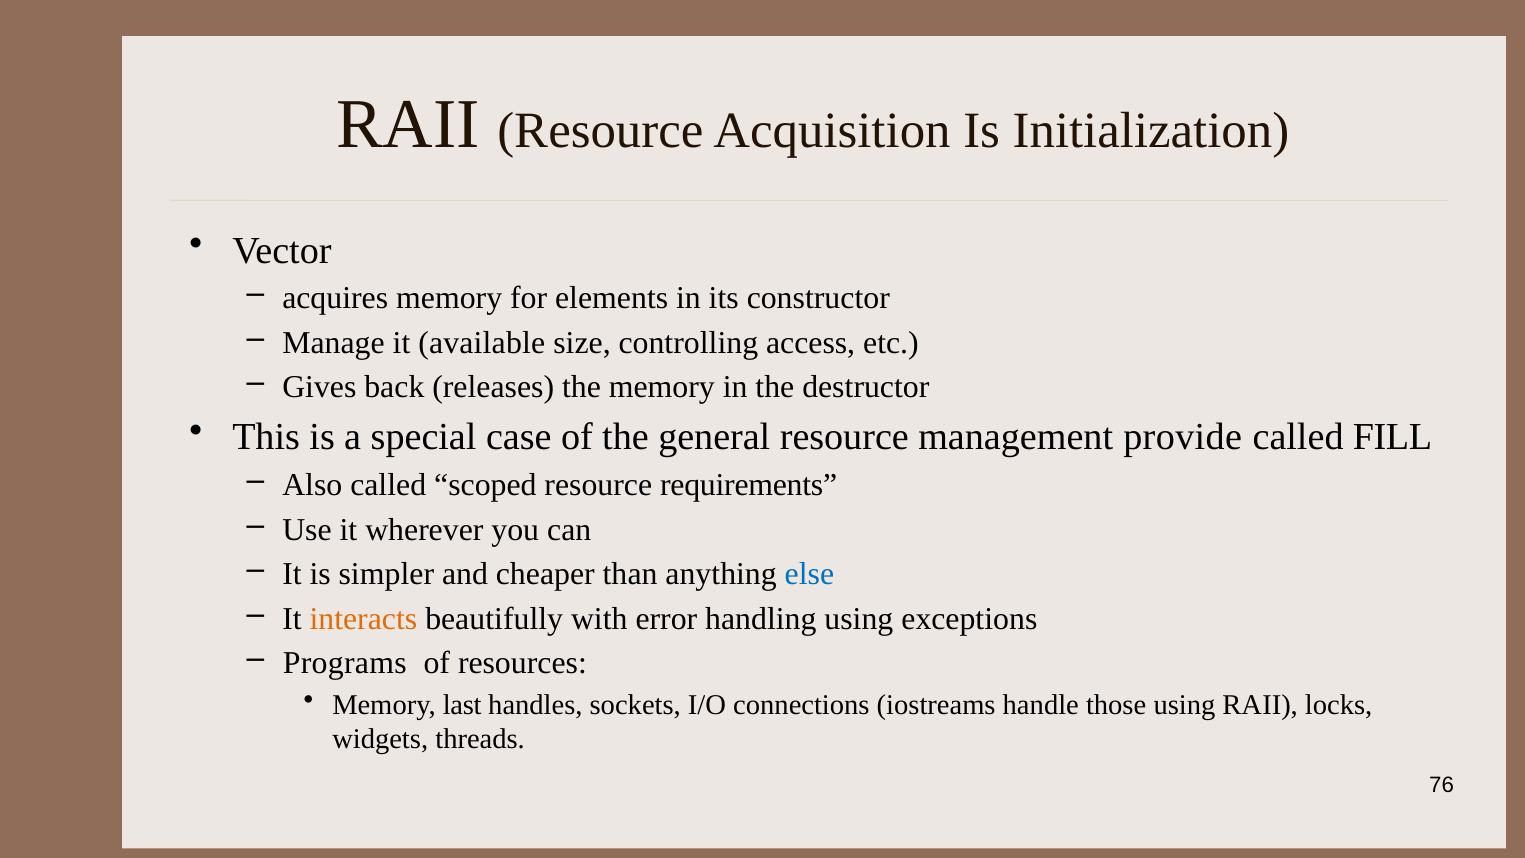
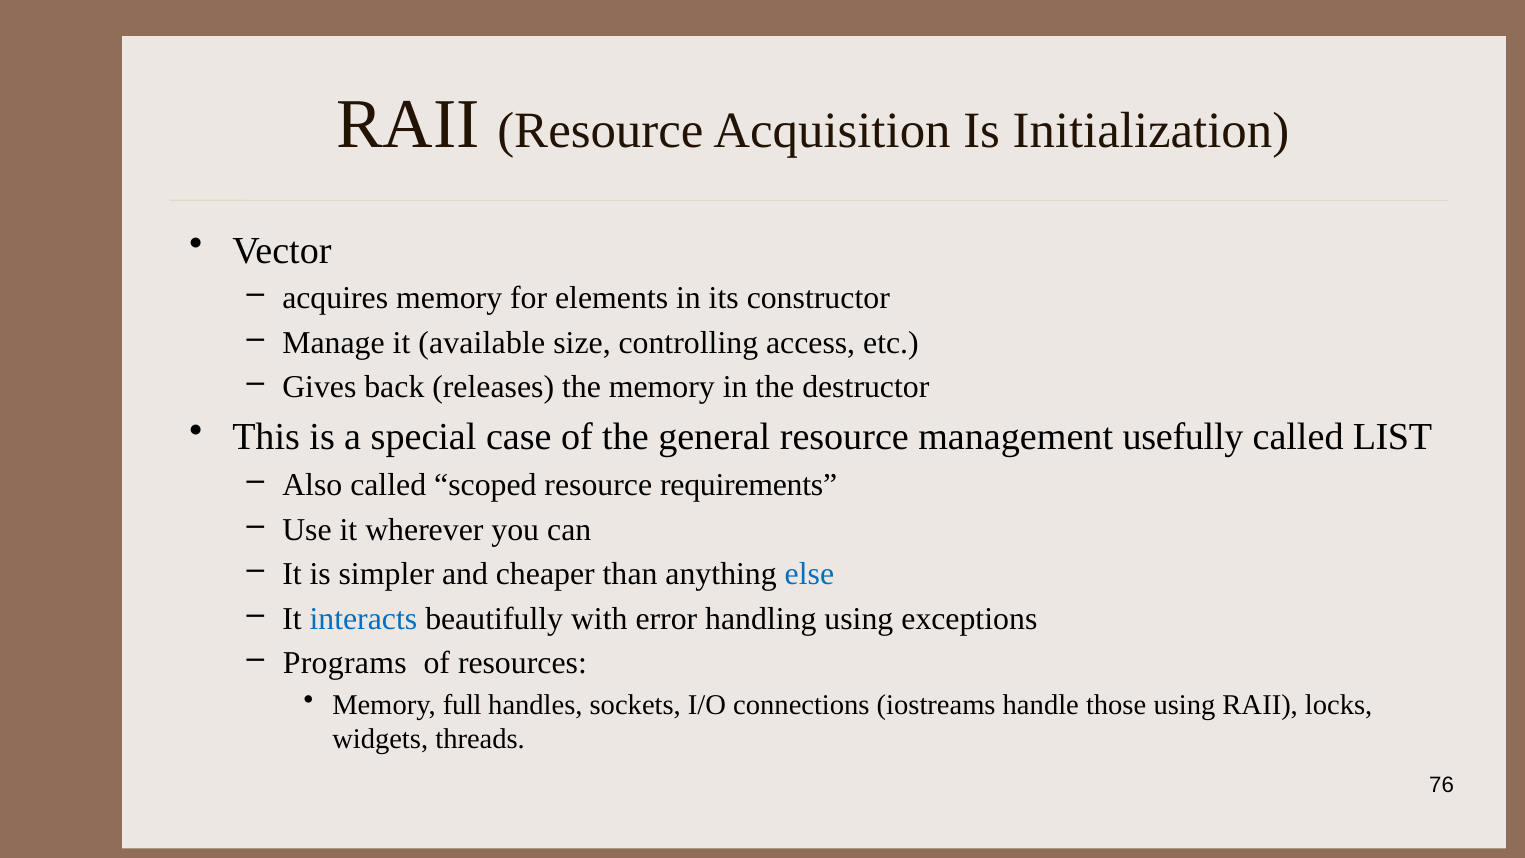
provide: provide -> usefully
FILL: FILL -> LIST
interacts colour: orange -> blue
last: last -> full
